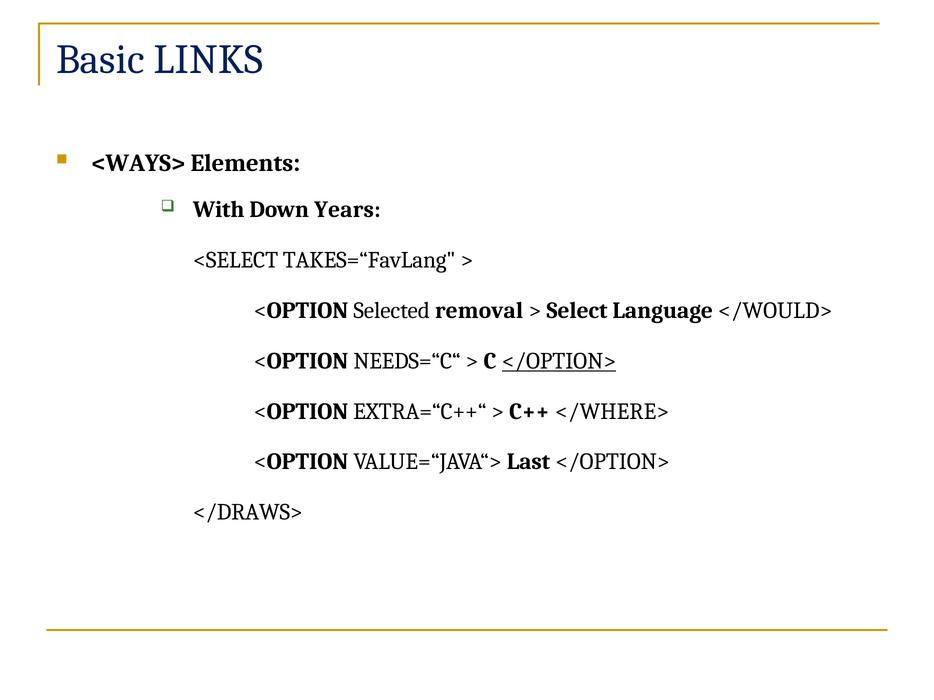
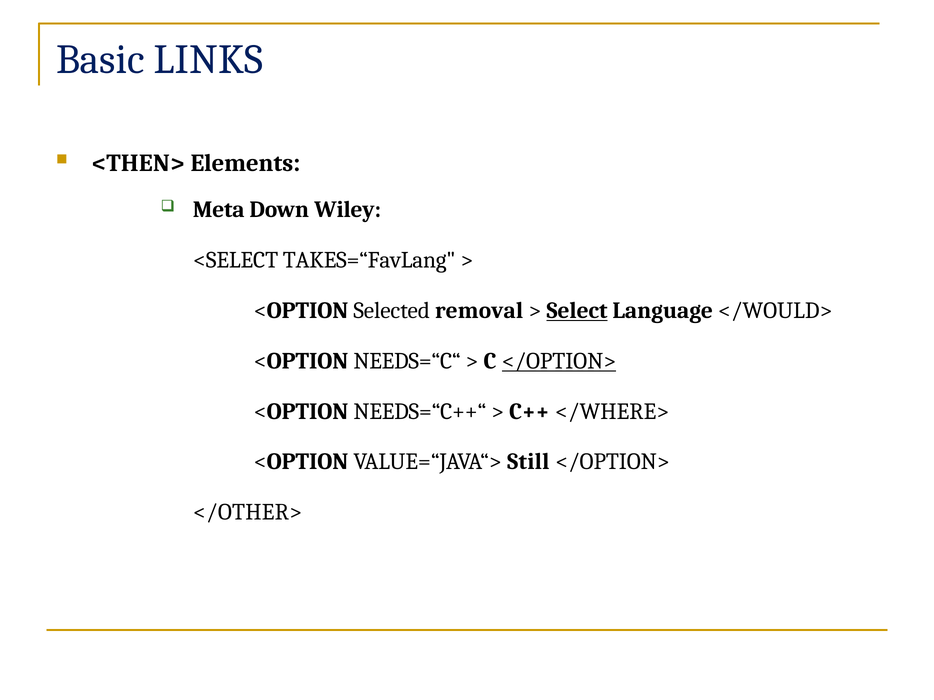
<WAYS>: <WAYS> -> <THEN>
With: With -> Meta
Years: Years -> Wiley
Select underline: none -> present
EXTRA=“C++“: EXTRA=“C++“ -> NEEDS=“C++“
Last: Last -> Still
</DRAWS>: </DRAWS> -> </OTHER>
